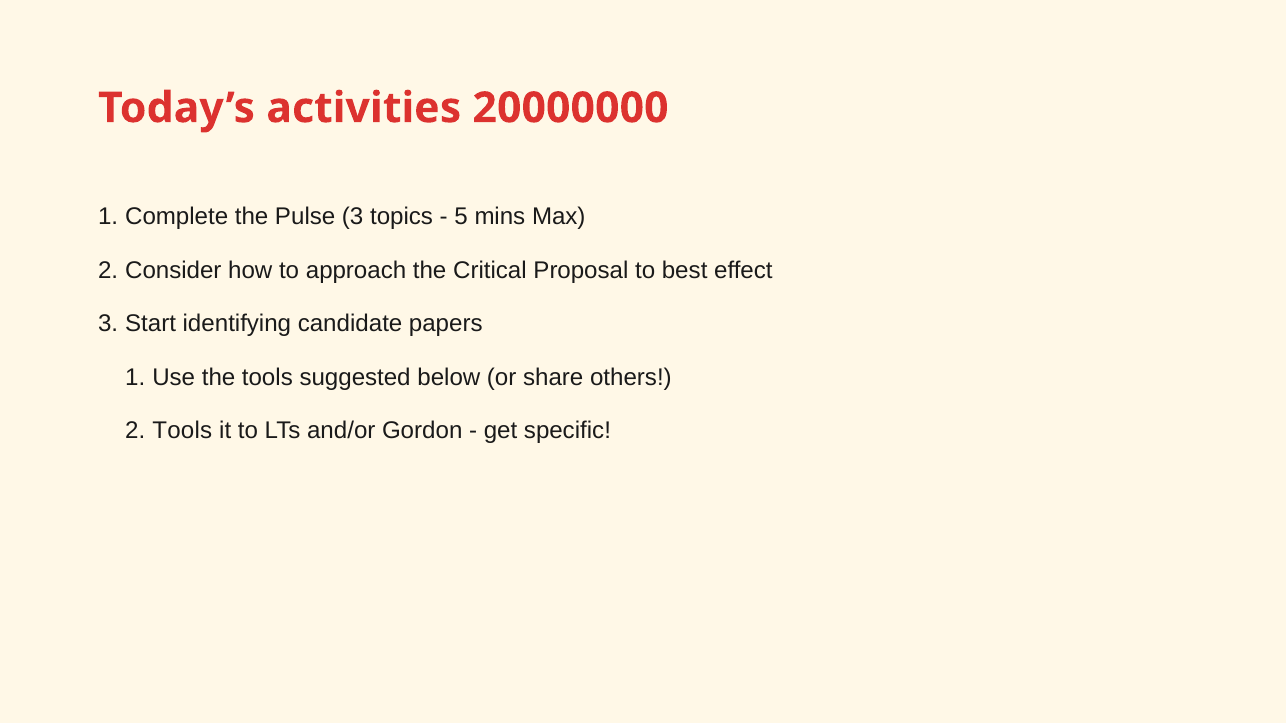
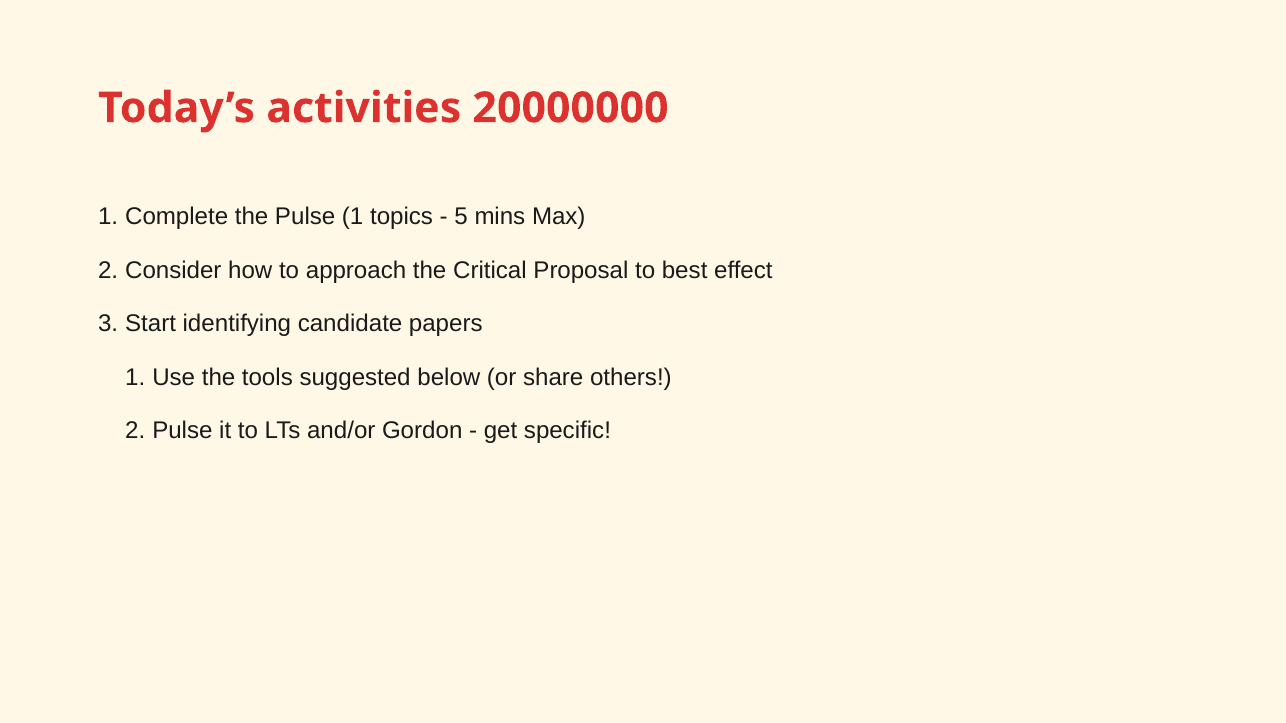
Pulse 3: 3 -> 1
2 Tools: Tools -> Pulse
